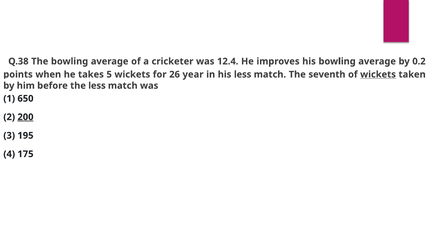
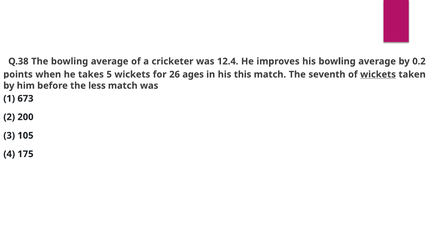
year: year -> ages
his less: less -> this
650: 650 -> 673
200 underline: present -> none
195: 195 -> 105
